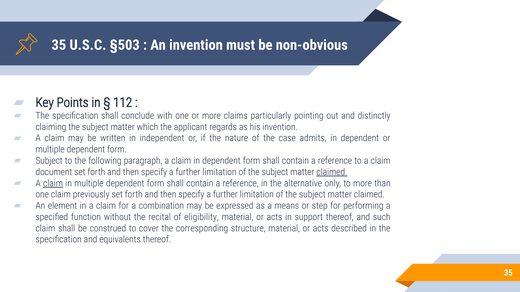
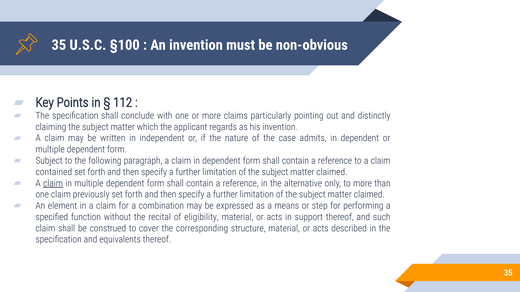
§503: §503 -> §100
document: document -> contained
claimed at (332, 172) underline: present -> none
